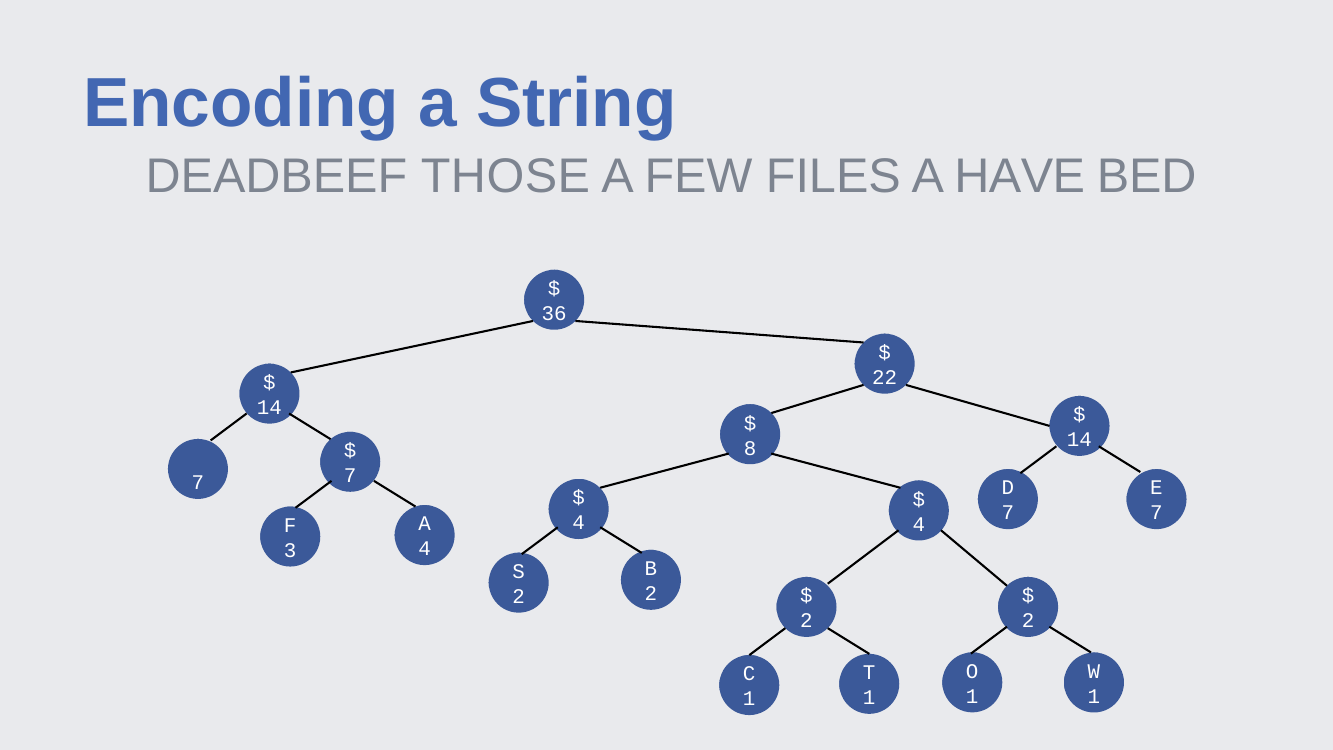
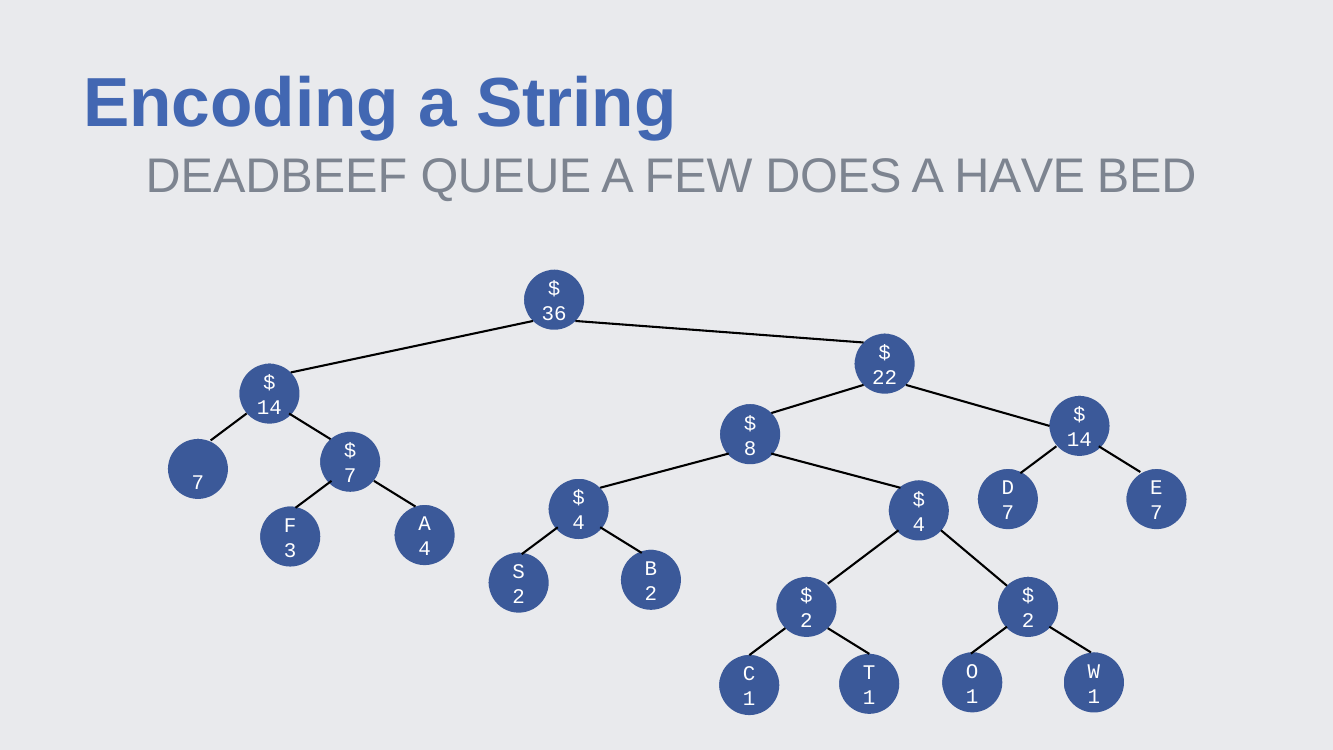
THOSE: THOSE -> QUEUE
FILES: FILES -> DOES
